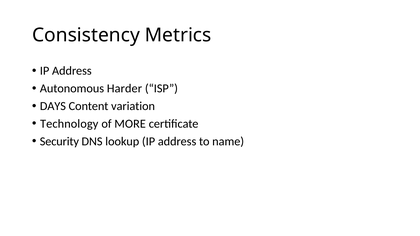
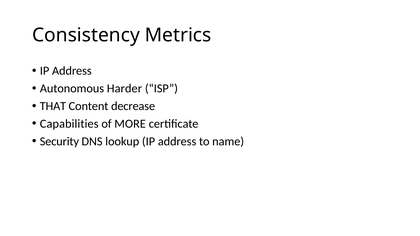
DAYS: DAYS -> THAT
variation: variation -> decrease
Technology: Technology -> Capabilities
